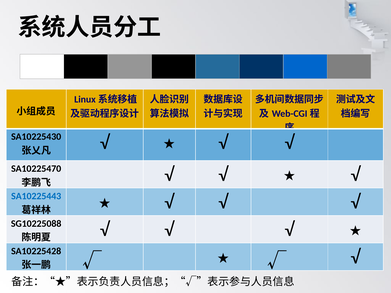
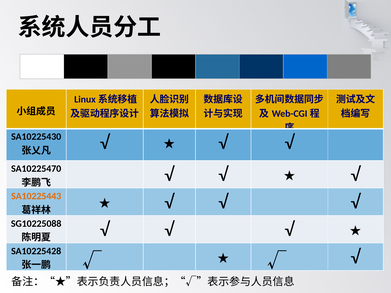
SA10225443 colour: blue -> orange
